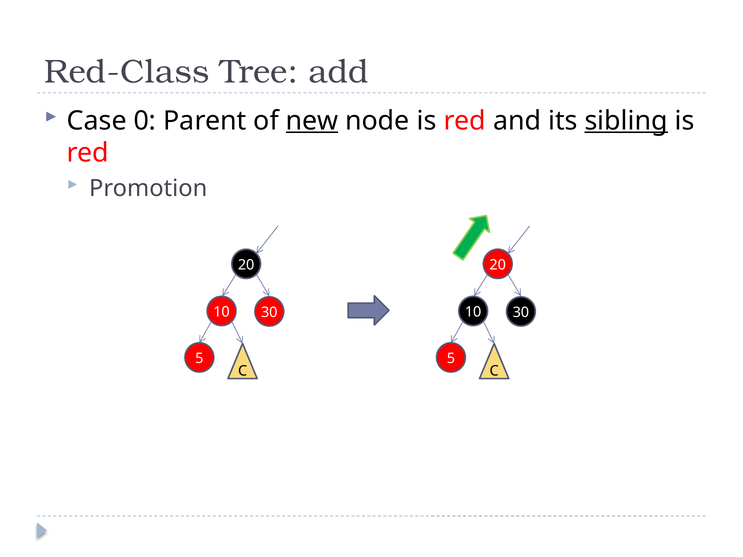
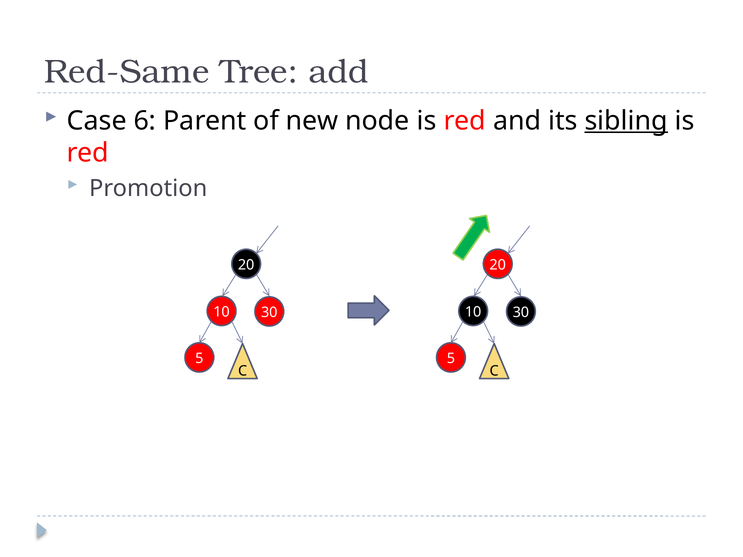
Red-Class: Red-Class -> Red-Same
0: 0 -> 6
new underline: present -> none
